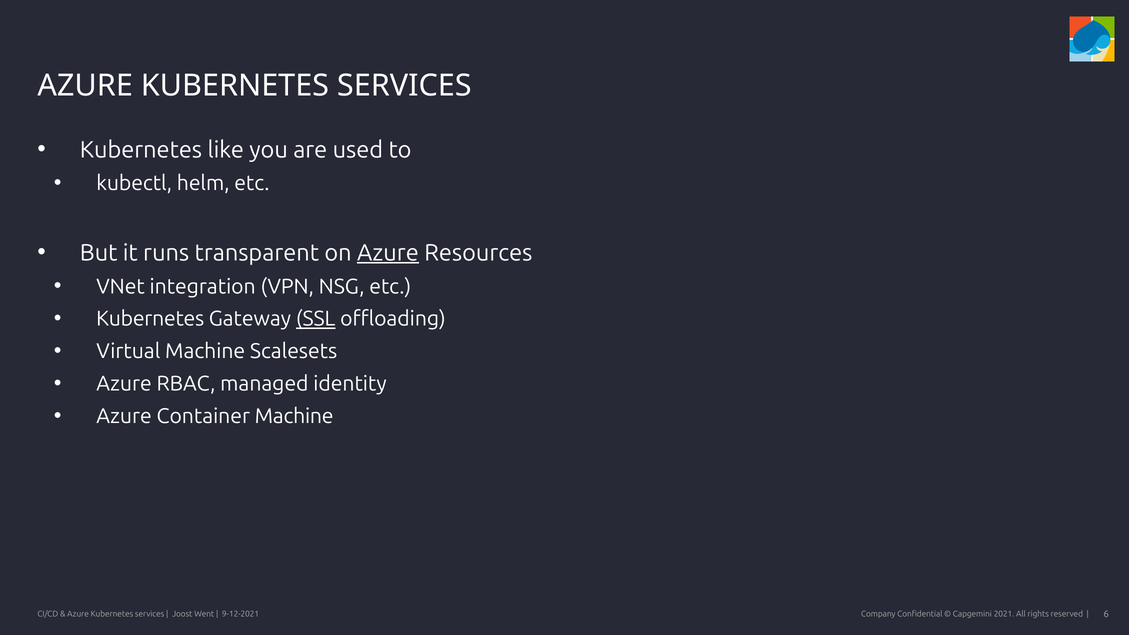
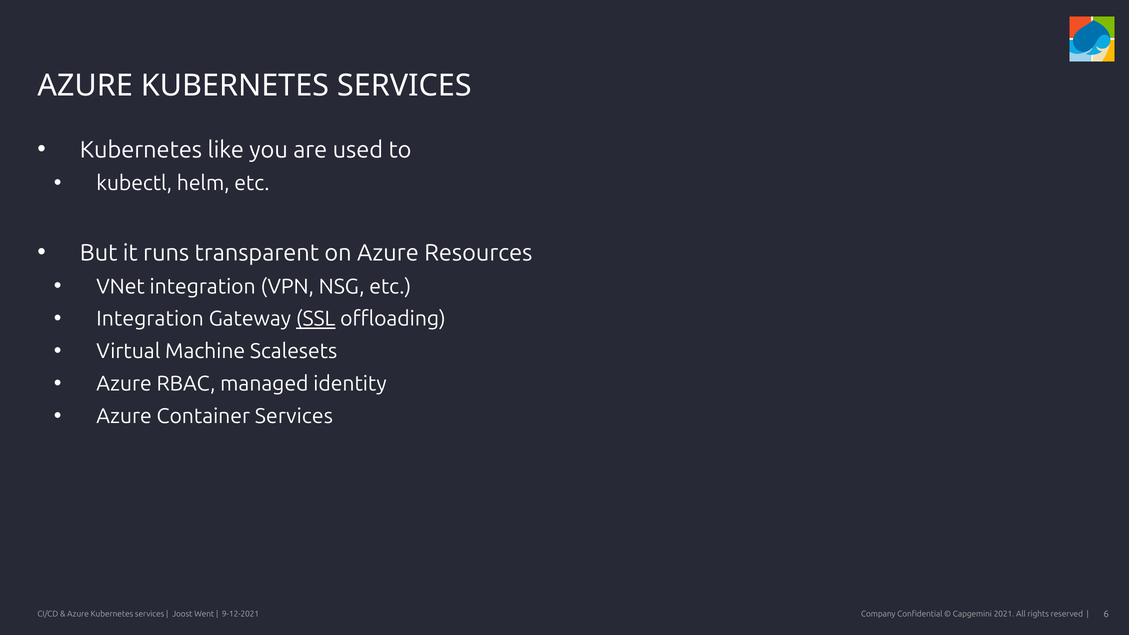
Azure at (388, 253) underline: present -> none
Kubernetes at (150, 319): Kubernetes -> Integration
Container Machine: Machine -> Services
